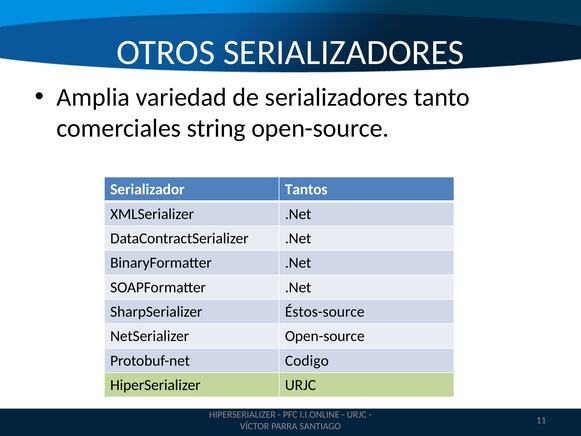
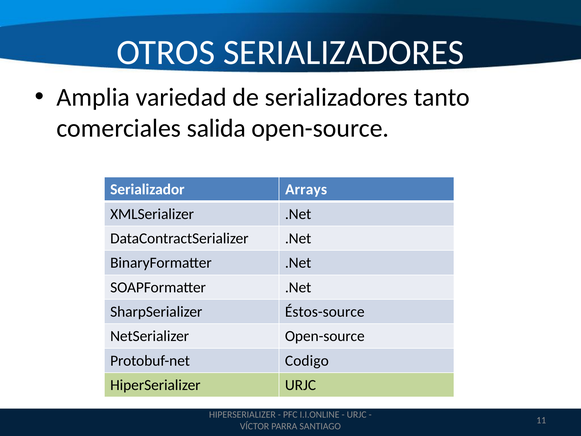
string: string -> salida
Tantos: Tantos -> Arrays
